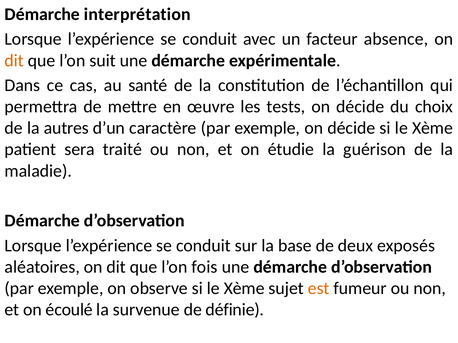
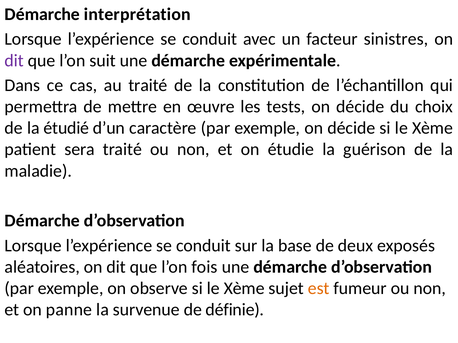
absence: absence -> sinistres
dit at (14, 61) colour: orange -> purple
au santé: santé -> traité
autres: autres -> étudié
écoulé: écoulé -> panne
